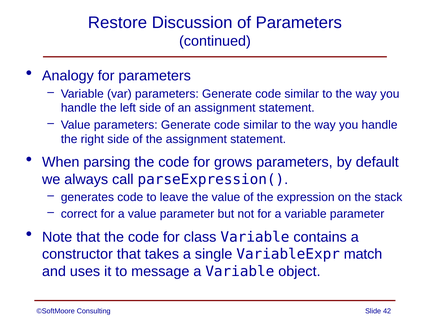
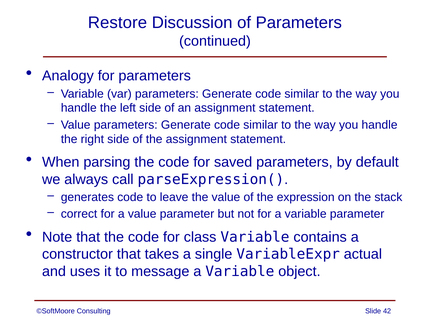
grows: grows -> saved
match: match -> actual
